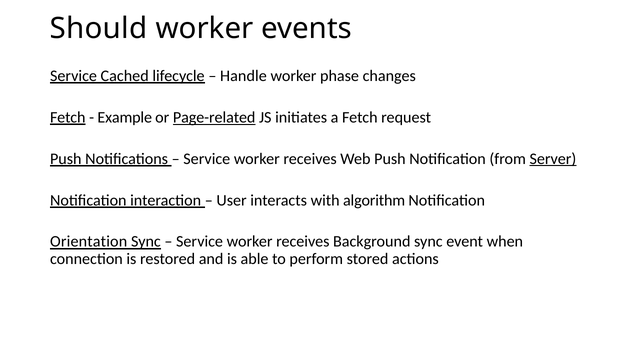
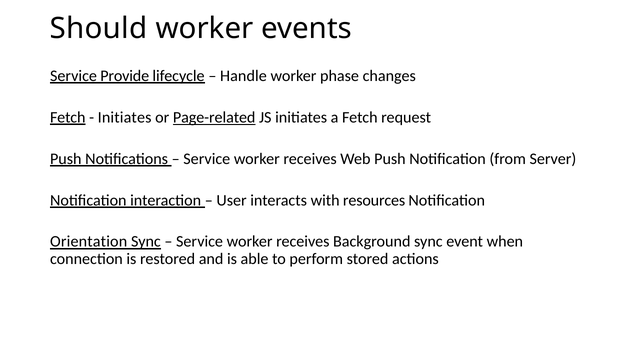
Cached: Cached -> Provide
Example at (125, 117): Example -> Initiates
Server underline: present -> none
algorithm: algorithm -> resources
